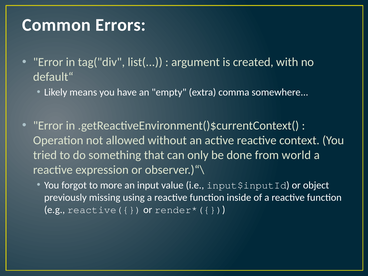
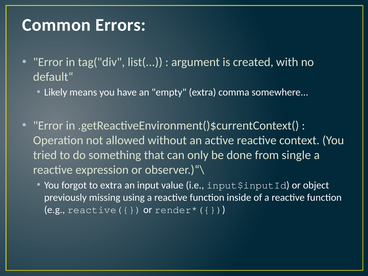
world: world -> single
to more: more -> extra
